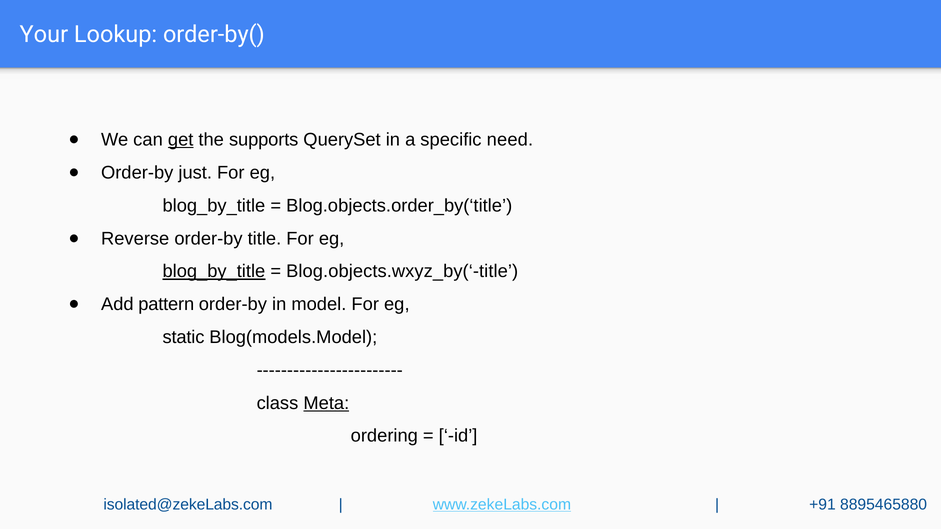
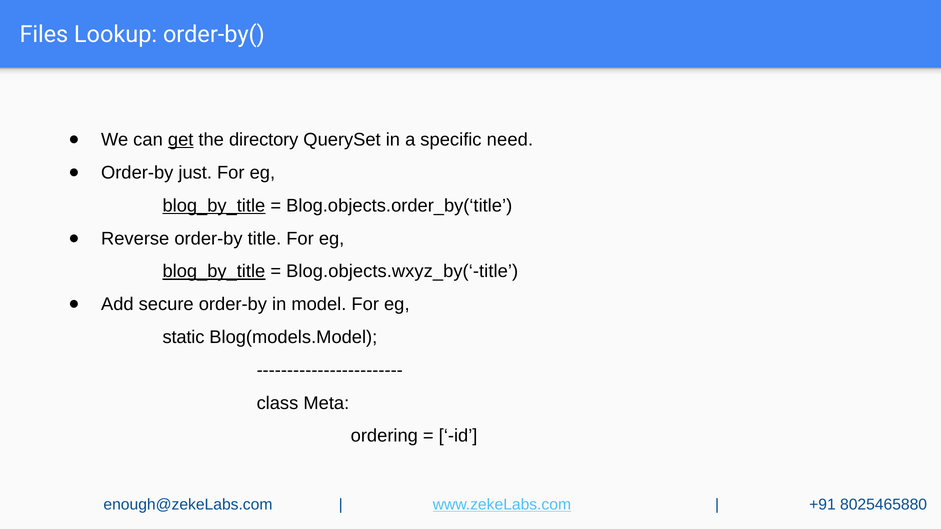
Your: Your -> Files
supports: supports -> directory
blog_by_title at (214, 206) underline: none -> present
pattern: pattern -> secure
Meta underline: present -> none
isolated@zekeLabs.com: isolated@zekeLabs.com -> enough@zekeLabs.com
8895465880: 8895465880 -> 8025465880
